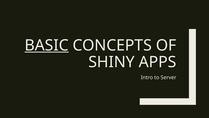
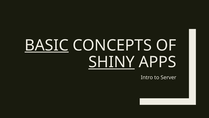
SHINY underline: none -> present
